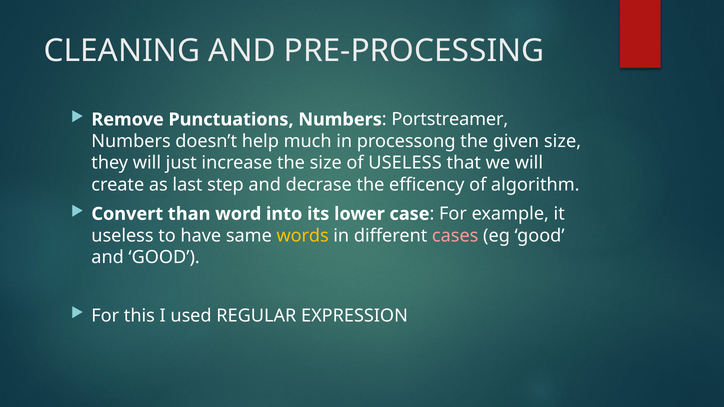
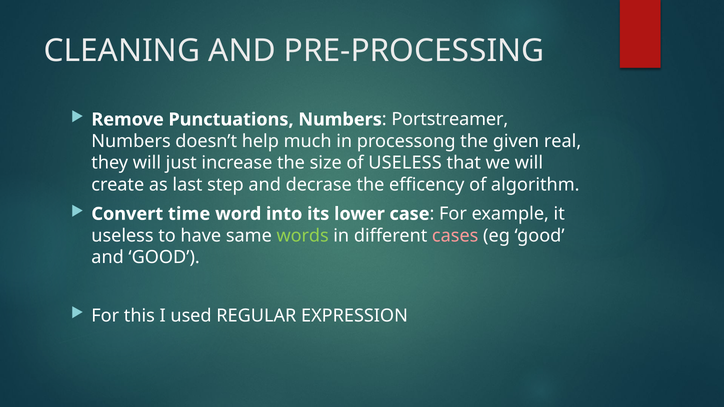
given size: size -> real
than: than -> time
words colour: yellow -> light green
